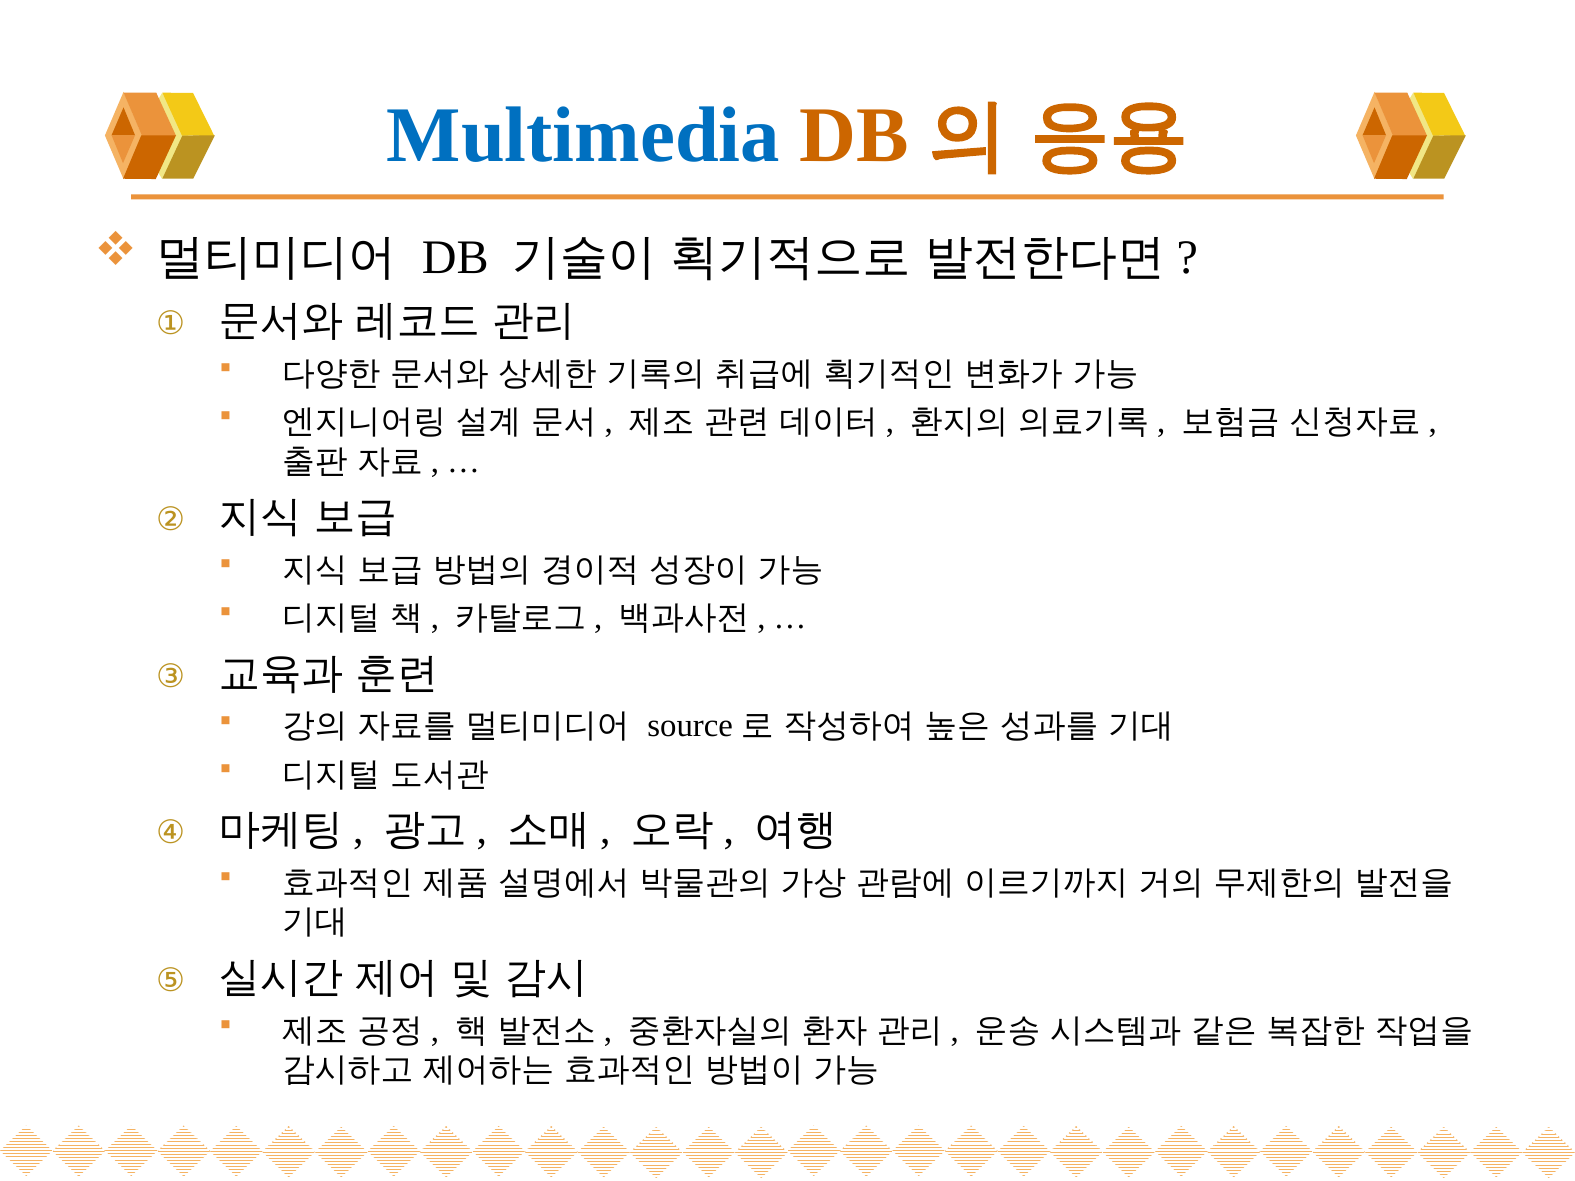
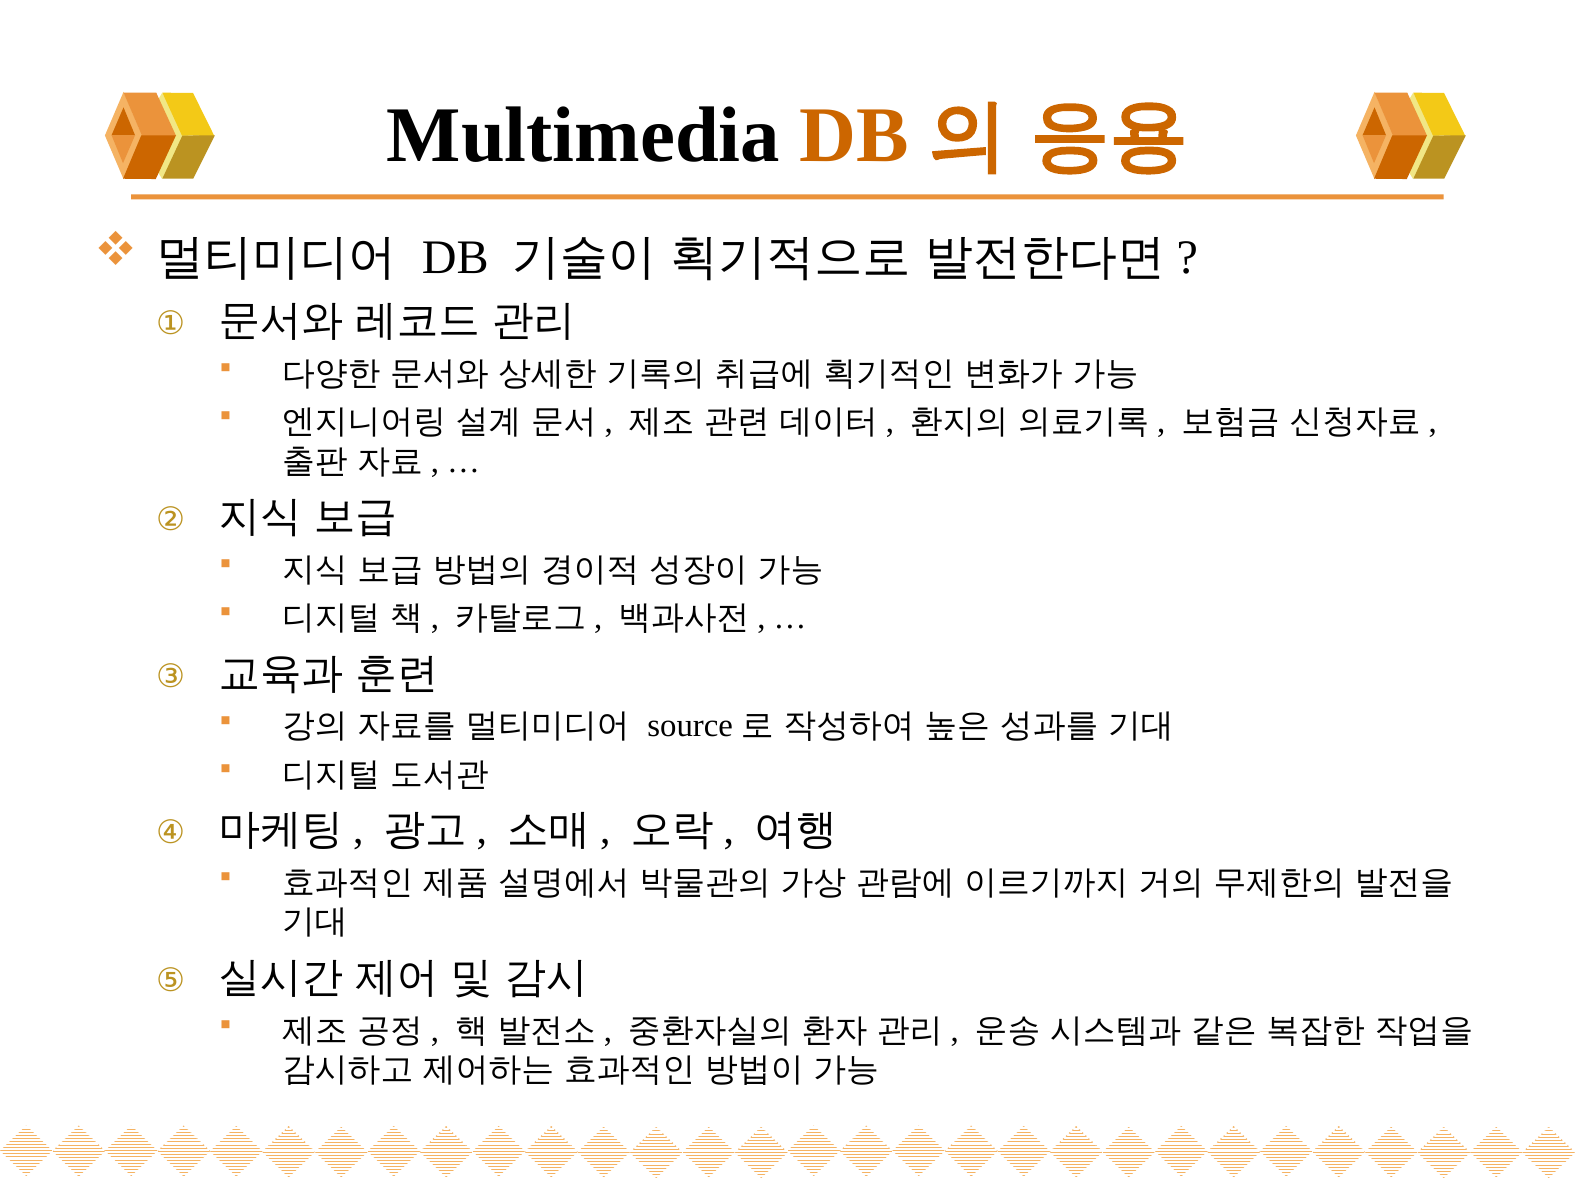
Multimedia colour: blue -> black
